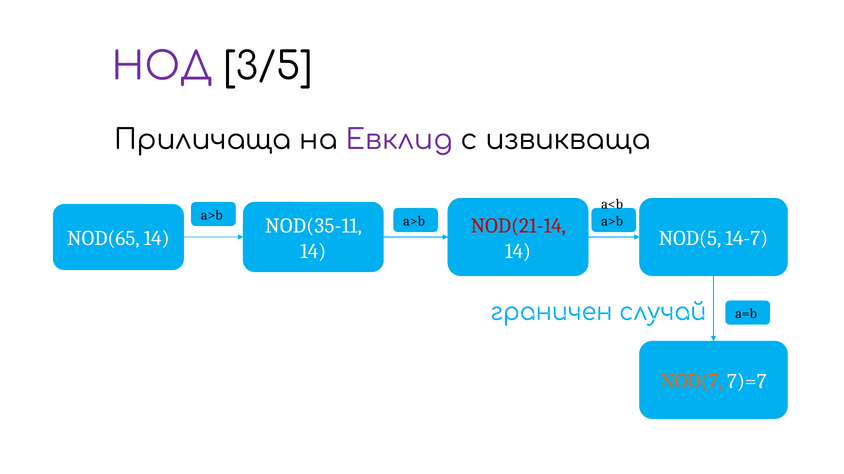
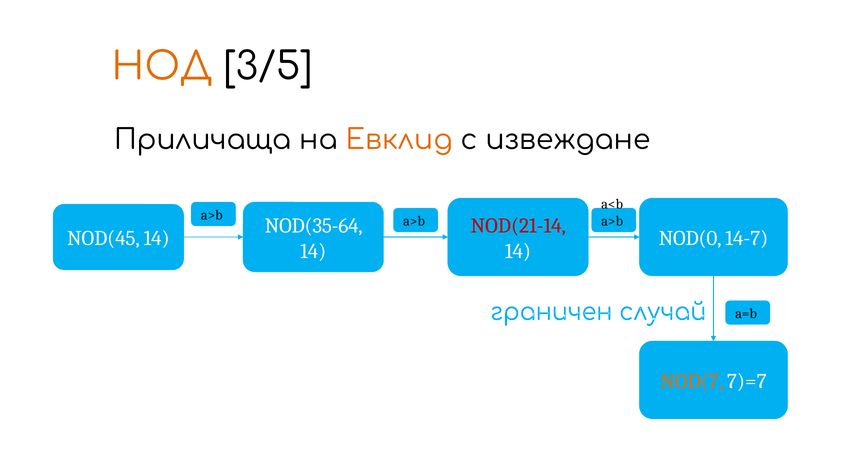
НОД colour: purple -> orange
Евклид colour: purple -> orange
извикваща: извикваща -> извеждане
NOD(35-11: NOD(35-11 -> NOD(35-64
NOD(5: NOD(5 -> NOD(0
NOD(65: NOD(65 -> NOD(45
